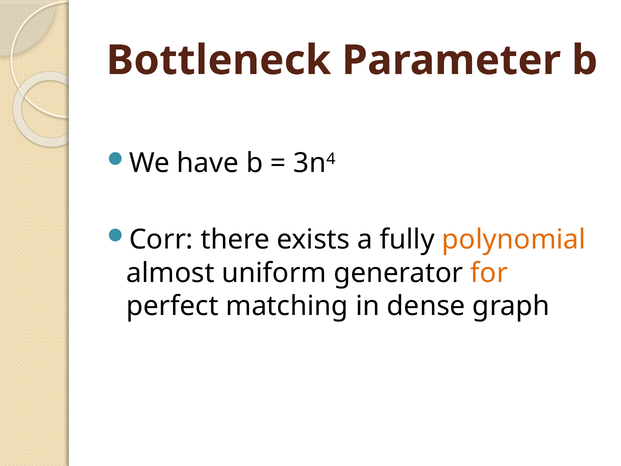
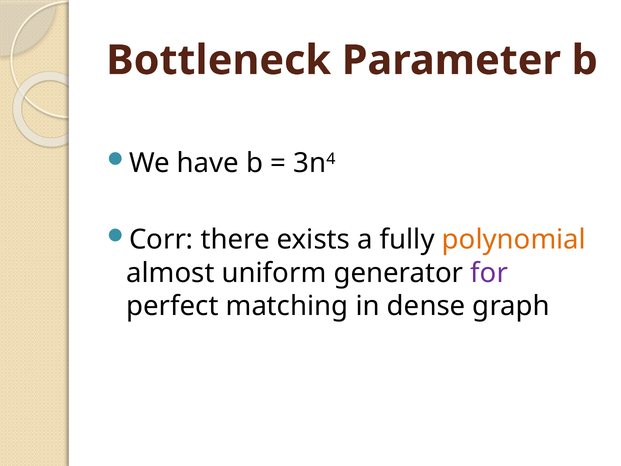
for colour: orange -> purple
